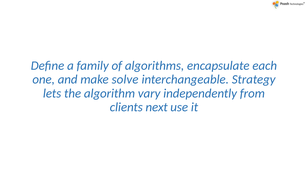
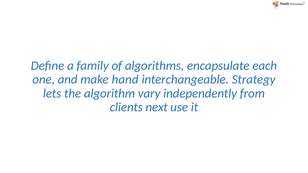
solve: solve -> hand
